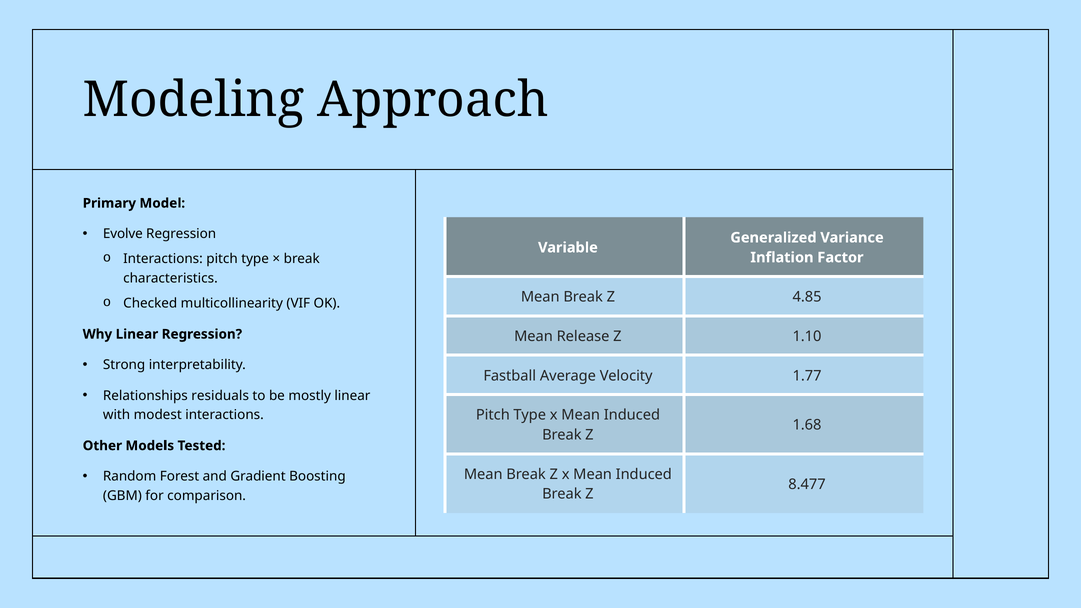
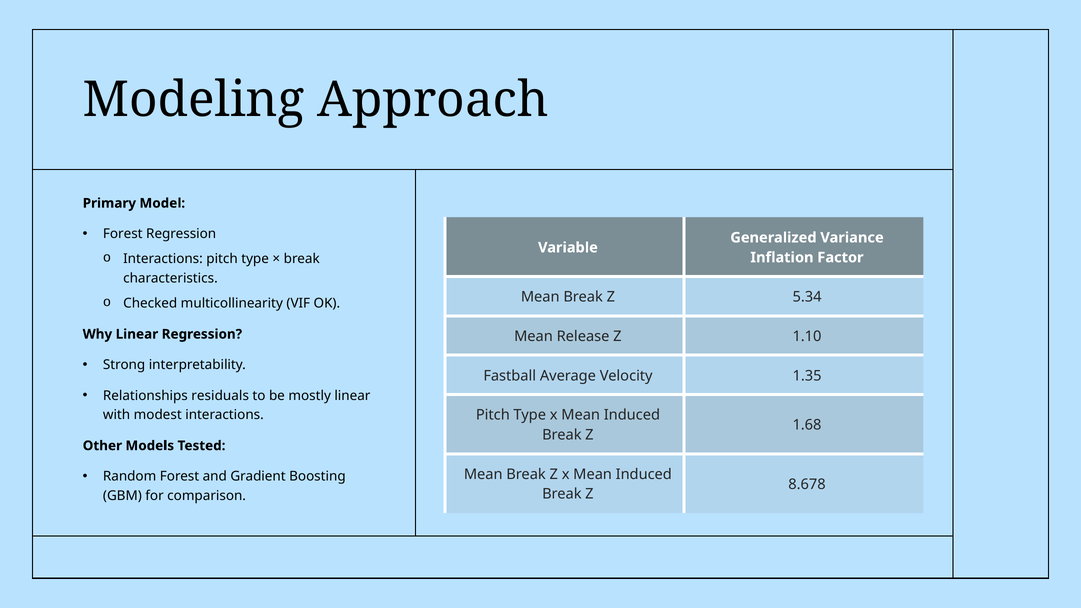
Evolve at (123, 234): Evolve -> Forest
4.85: 4.85 -> 5.34
1.77: 1.77 -> 1.35
8.477: 8.477 -> 8.678
